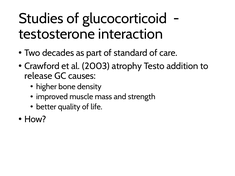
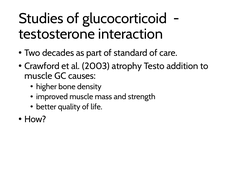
release at (38, 76): release -> muscle
